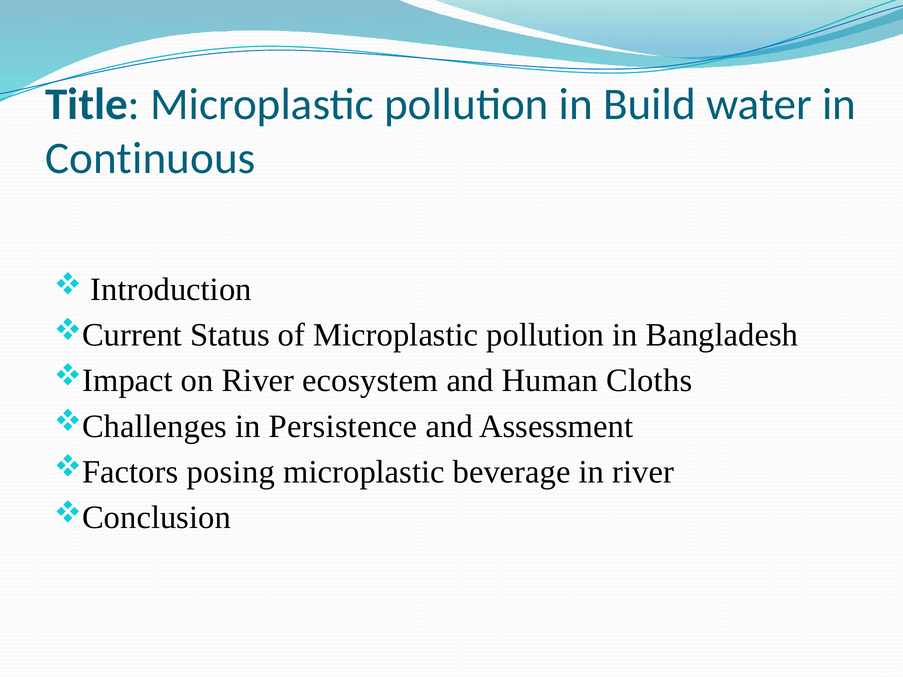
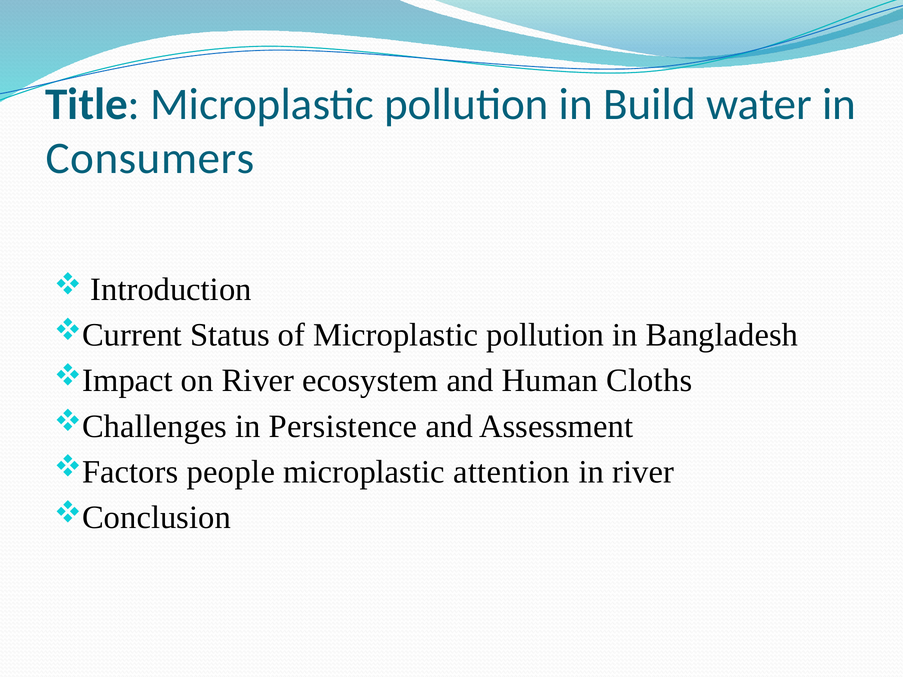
Continuous: Continuous -> Consumers
posing: posing -> people
beverage: beverage -> attention
